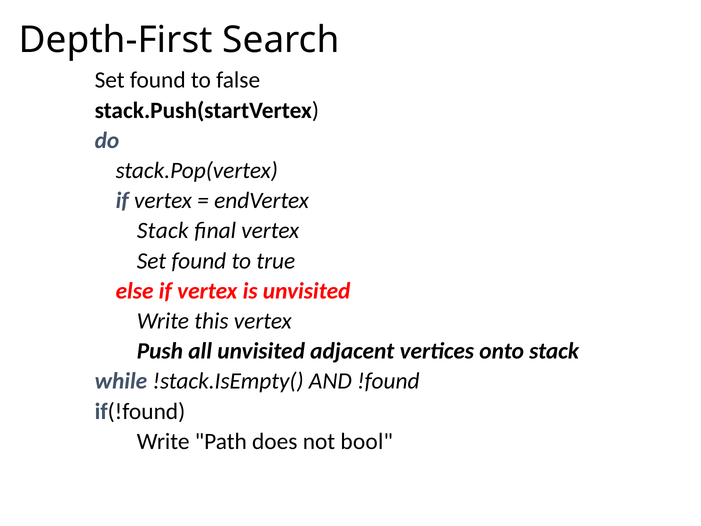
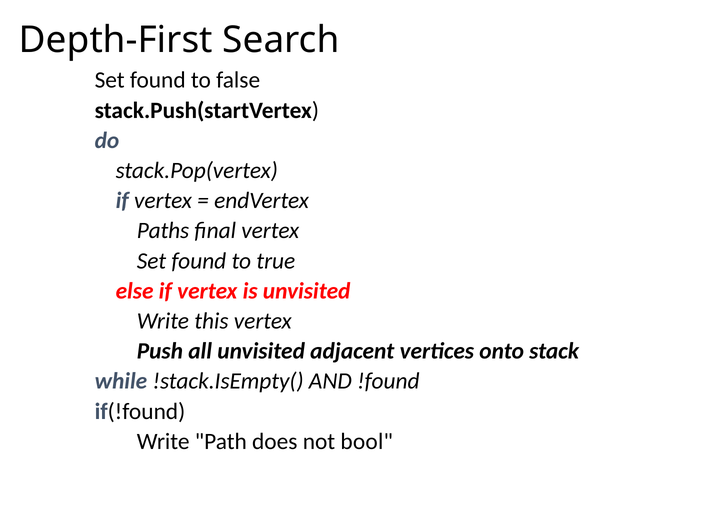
Stack at (163, 231): Stack -> Paths
